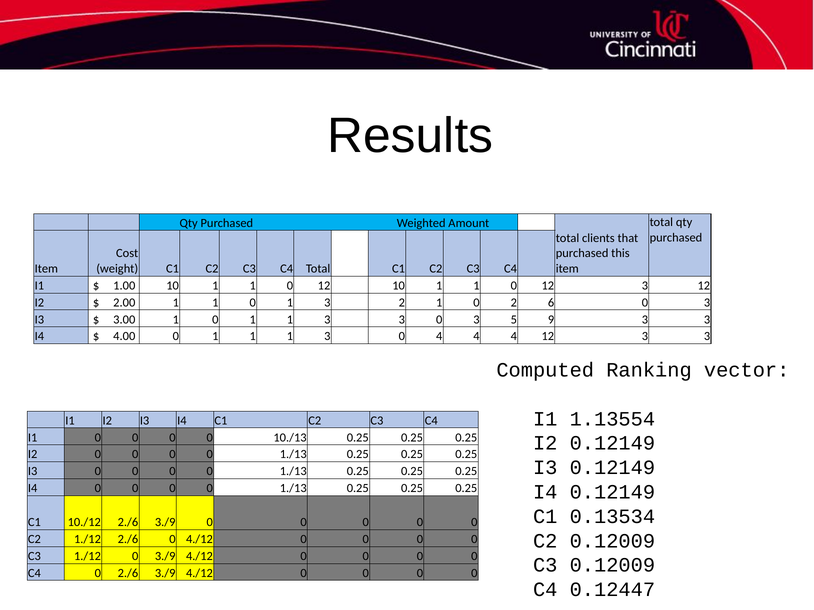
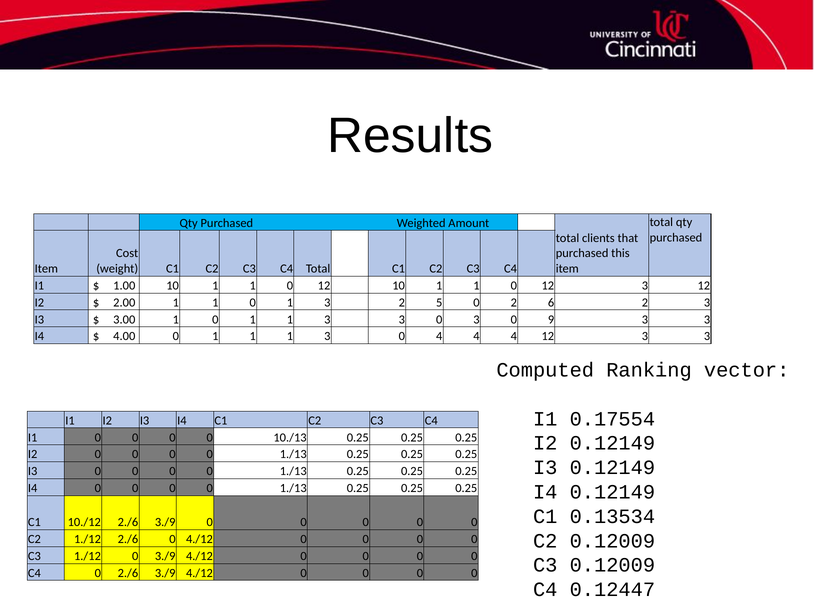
2 1: 1 -> 5
6 0: 0 -> 2
0 3 5: 5 -> 0
1.13554: 1.13554 -> 0.17554
